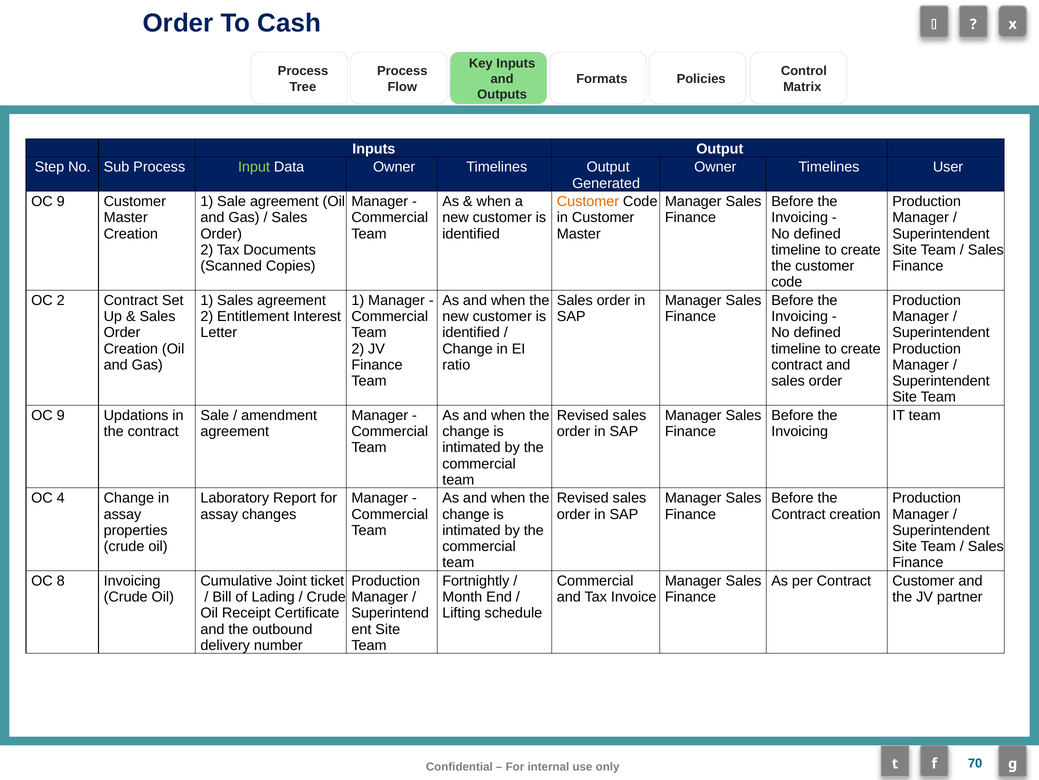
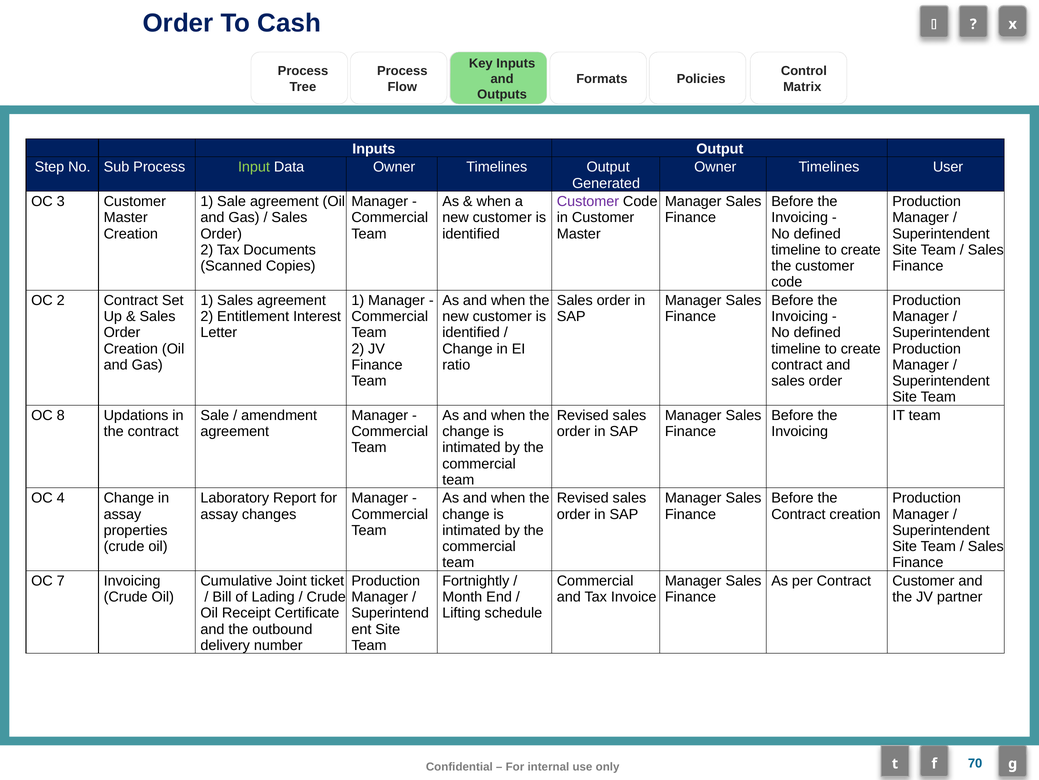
9 at (61, 201): 9 -> 3
Customer at (588, 201) colour: orange -> purple
9 at (61, 415): 9 -> 8
8: 8 -> 7
